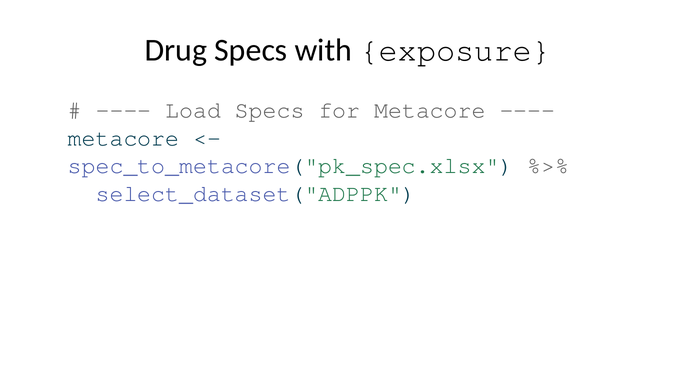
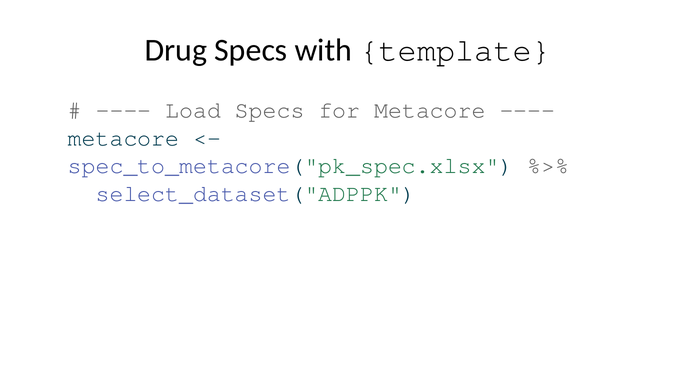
exposure: exposure -> template
